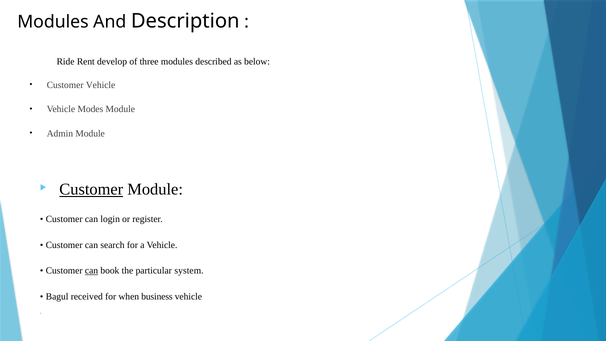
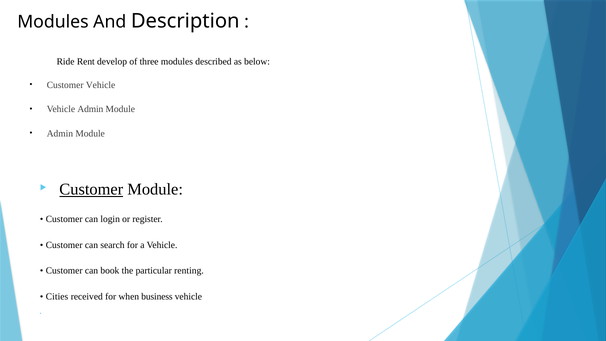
Vehicle Modes: Modes -> Admin
can at (92, 271) underline: present -> none
system: system -> renting
Bagul: Bagul -> Cities
